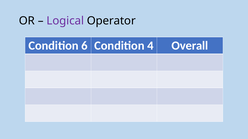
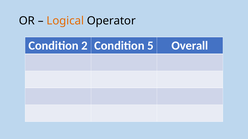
Logical colour: purple -> orange
6: 6 -> 2
4: 4 -> 5
